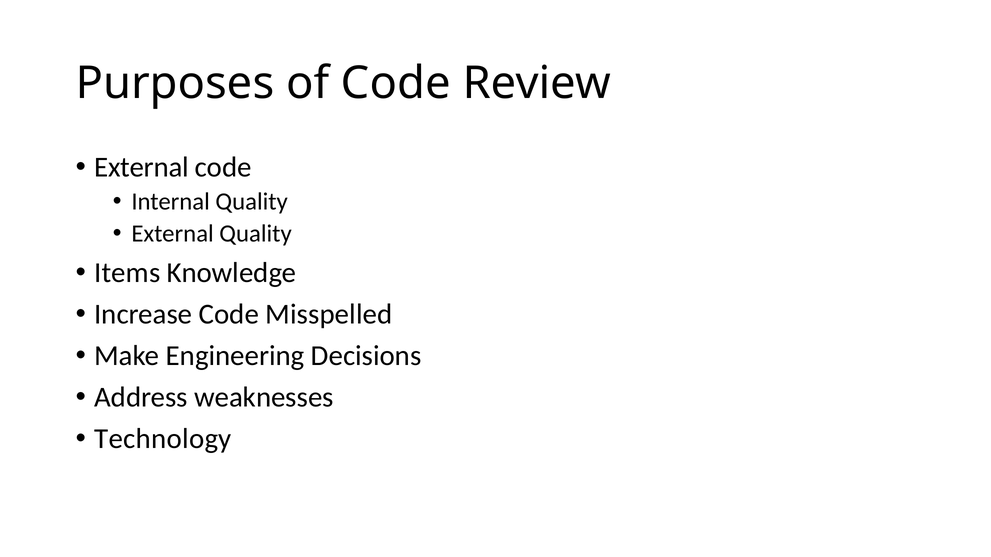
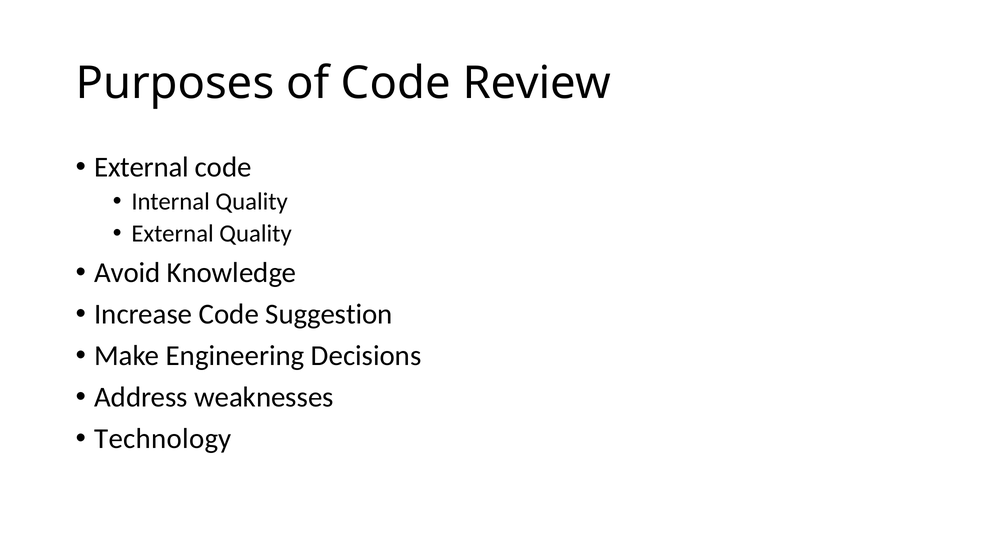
Items: Items -> Avoid
Misspelled: Misspelled -> Suggestion
